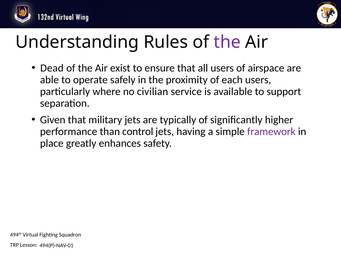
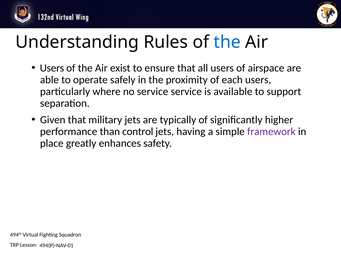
the at (227, 42) colour: purple -> blue
Dead at (52, 68): Dead -> Users
no civilian: civilian -> service
